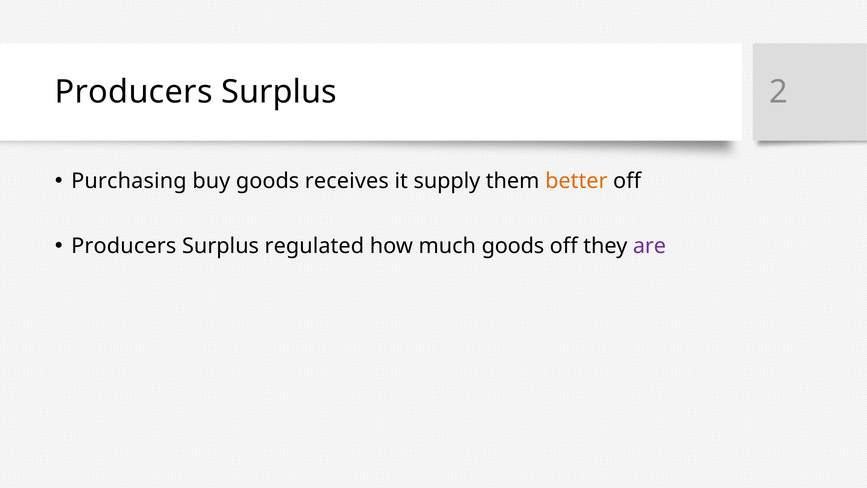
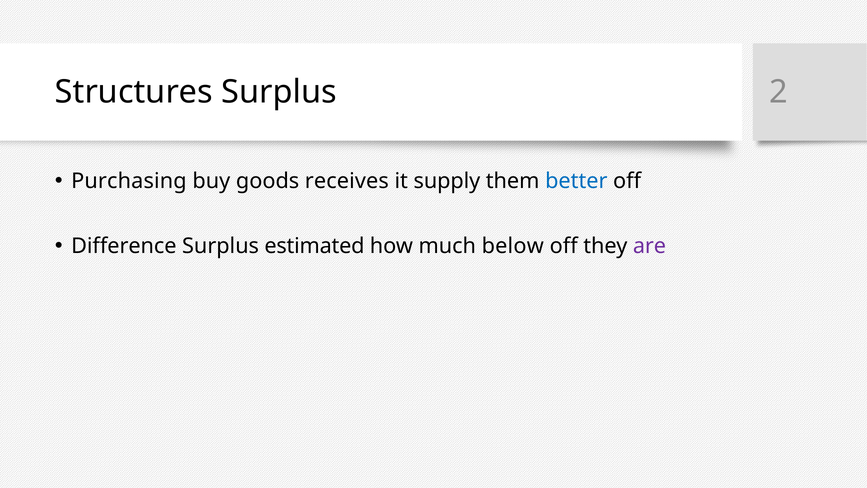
Producers at (134, 92): Producers -> Structures
better colour: orange -> blue
Producers at (124, 246): Producers -> Difference
regulated: regulated -> estimated
much goods: goods -> below
